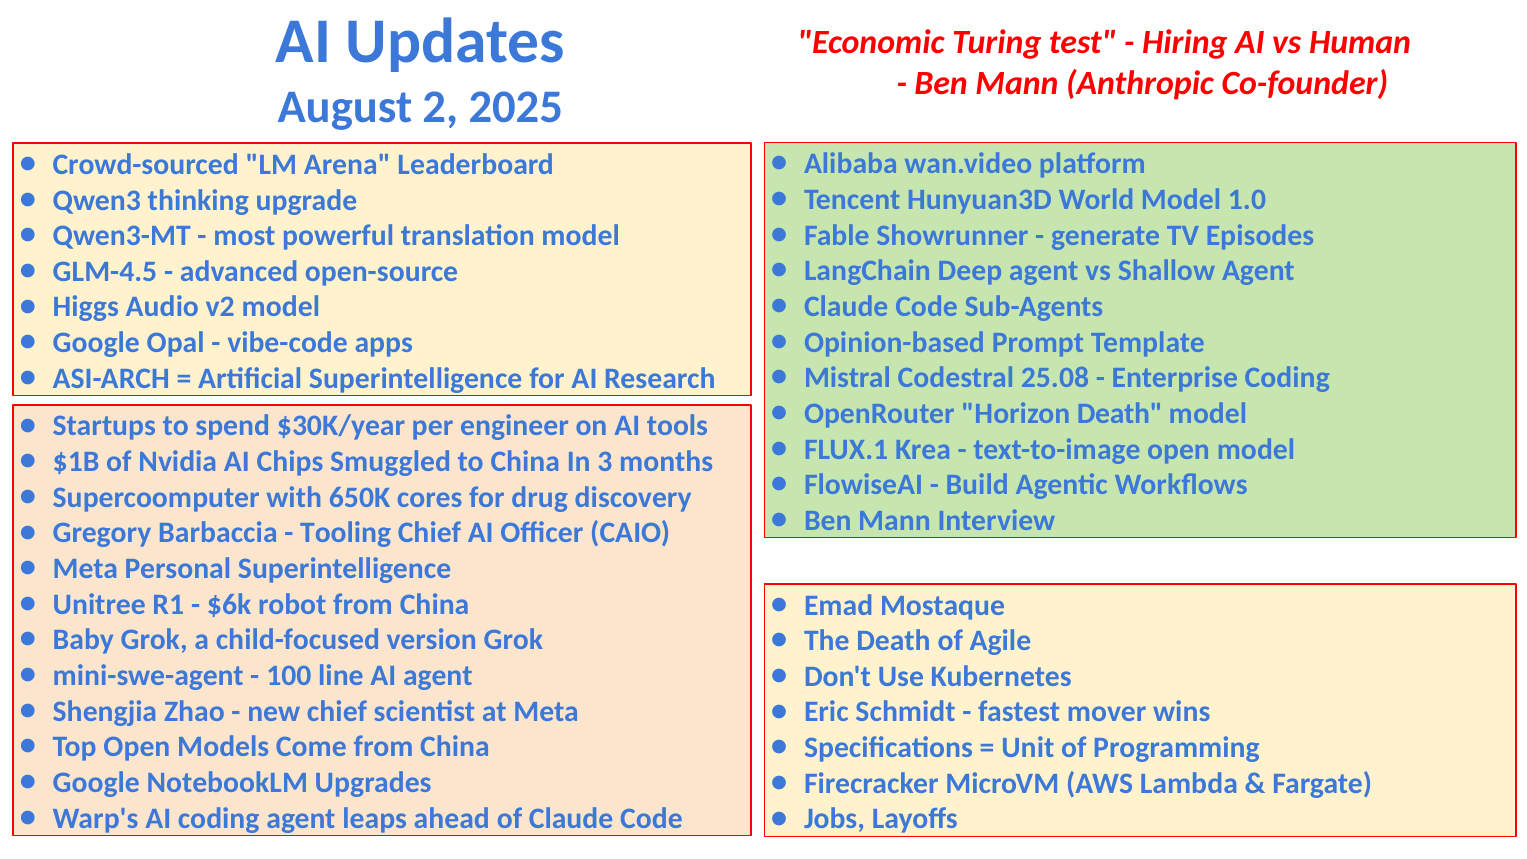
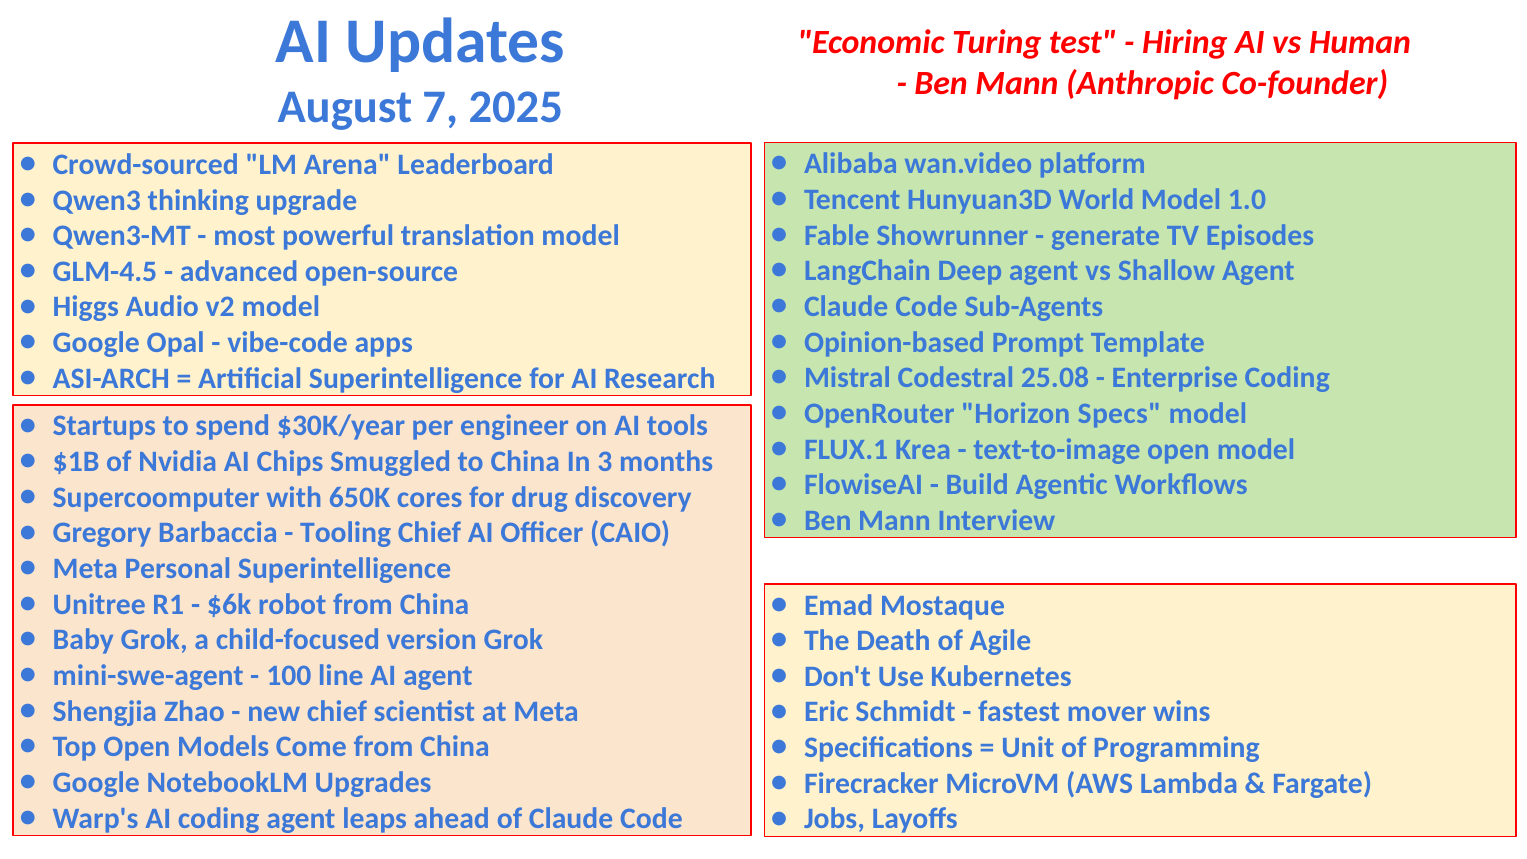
2: 2 -> 7
Horizon Death: Death -> Specs
